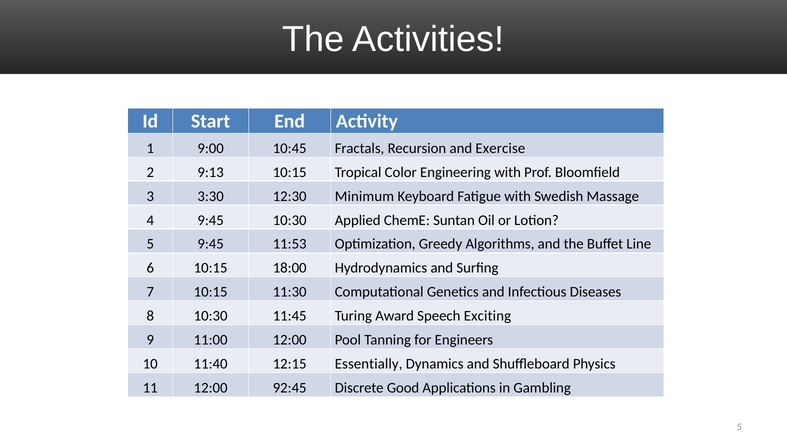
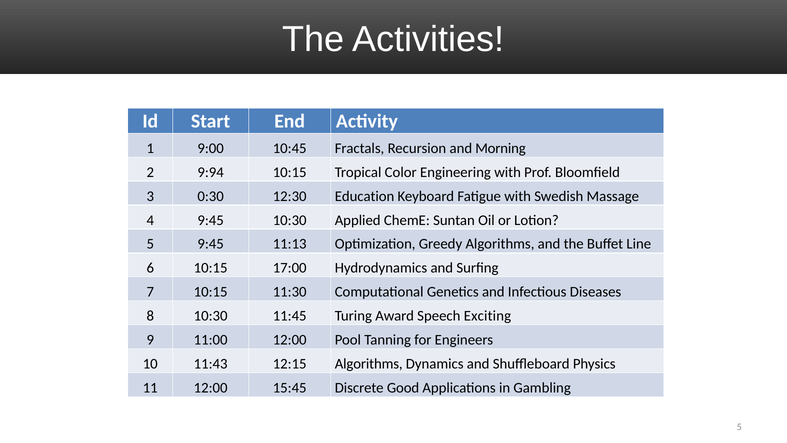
Exercise: Exercise -> Morning
9:13: 9:13 -> 9:94
3:30: 3:30 -> 0:30
Minimum: Minimum -> Education
11:53: 11:53 -> 11:13
18:00: 18:00 -> 17:00
11:40: 11:40 -> 11:43
12:15 Essentially: Essentially -> Algorithms
92:45: 92:45 -> 15:45
